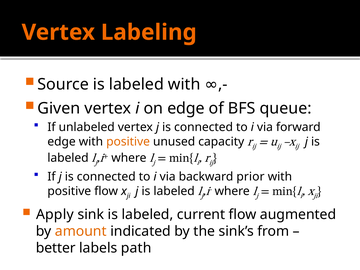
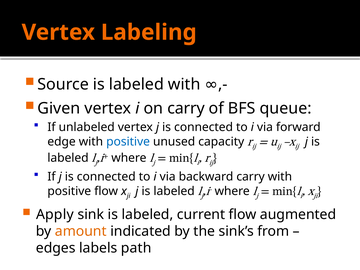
on edge: edge -> carry
positive at (128, 142) colour: orange -> blue
prior at (250, 177): prior -> carry
better: better -> edges
